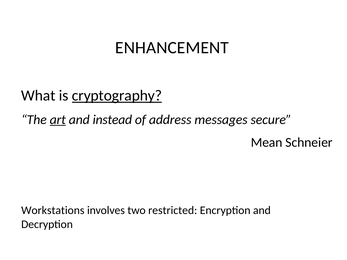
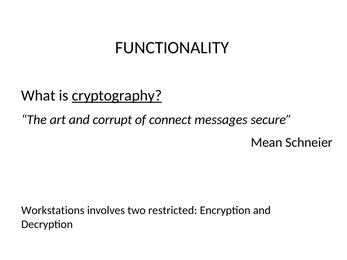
ENHANCEMENT: ENHANCEMENT -> FUNCTIONALITY
art underline: present -> none
instead: instead -> corrupt
address: address -> connect
